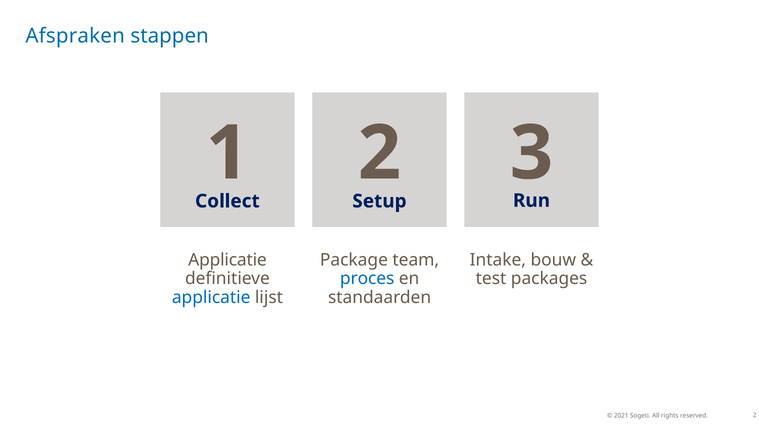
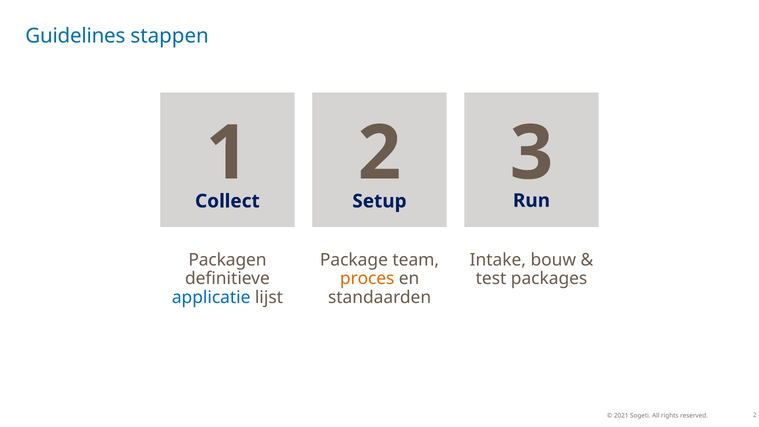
Afspraken: Afspraken -> Guidelines
Applicatie at (227, 260): Applicatie -> Packagen
proces colour: blue -> orange
